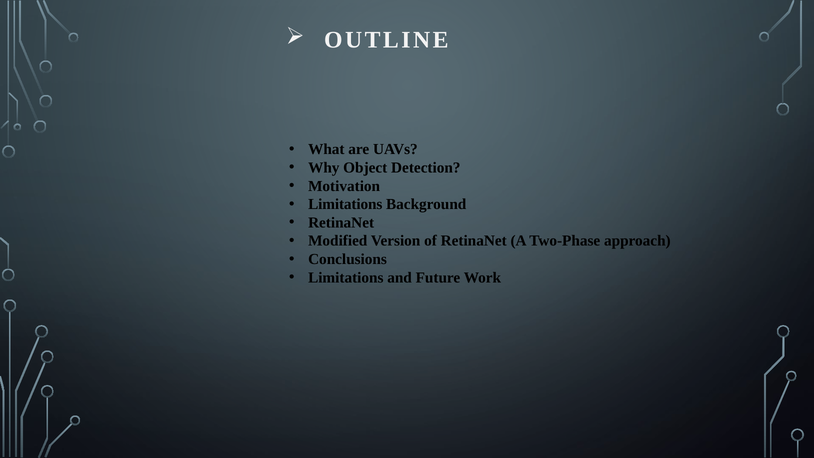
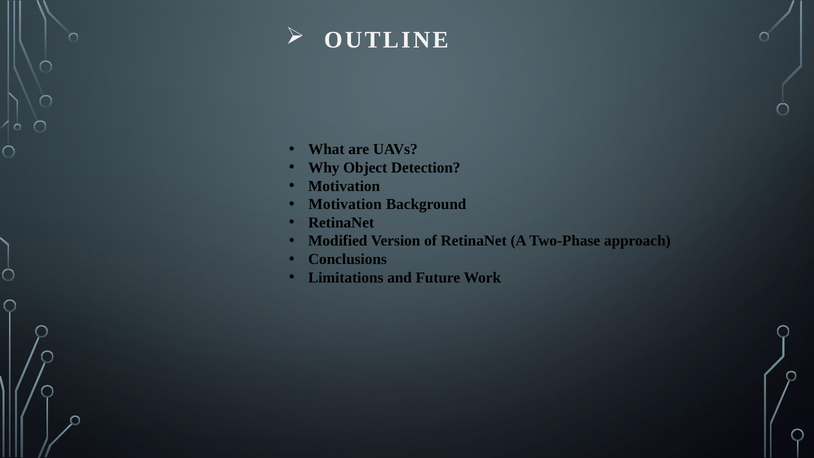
Limitations at (345, 204): Limitations -> Motivation
